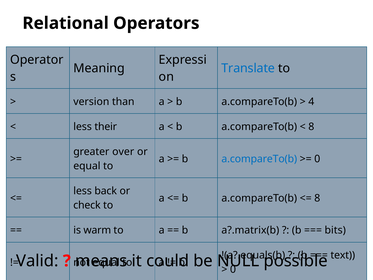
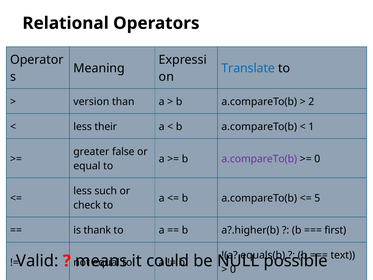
4: 4 -> 2
8 at (311, 127): 8 -> 1
over: over -> false
a.compareTo(b at (259, 159) colour: blue -> purple
back: back -> such
8 at (317, 198): 8 -> 5
warm: warm -> thank
a?.matrix(b: a?.matrix(b -> a?.higher(b
bits: bits -> first
